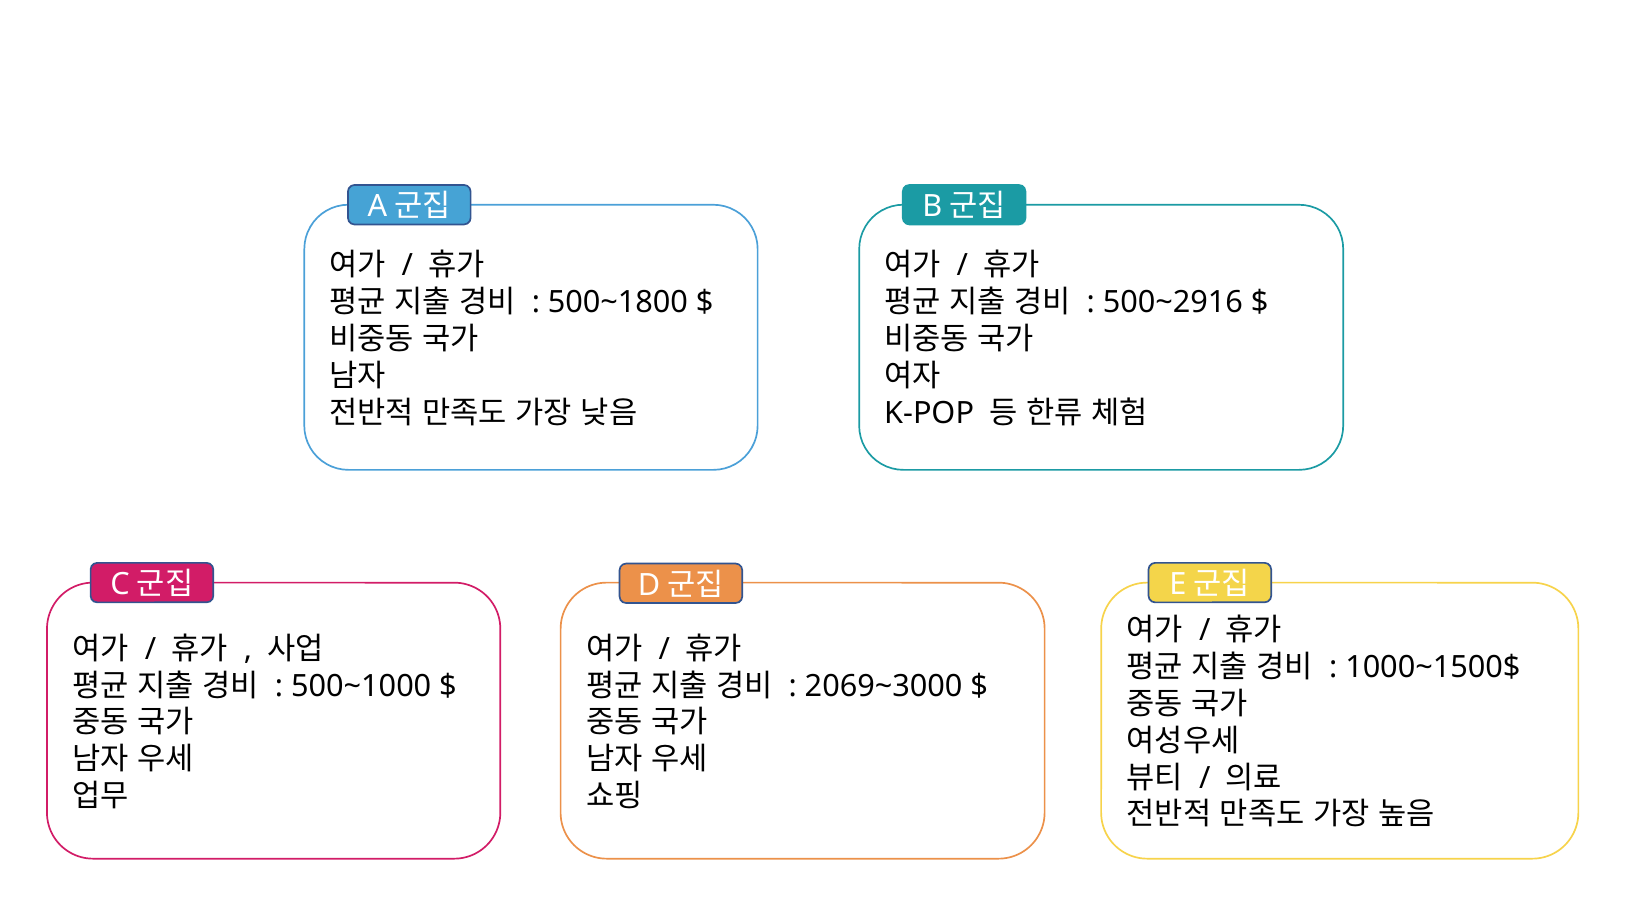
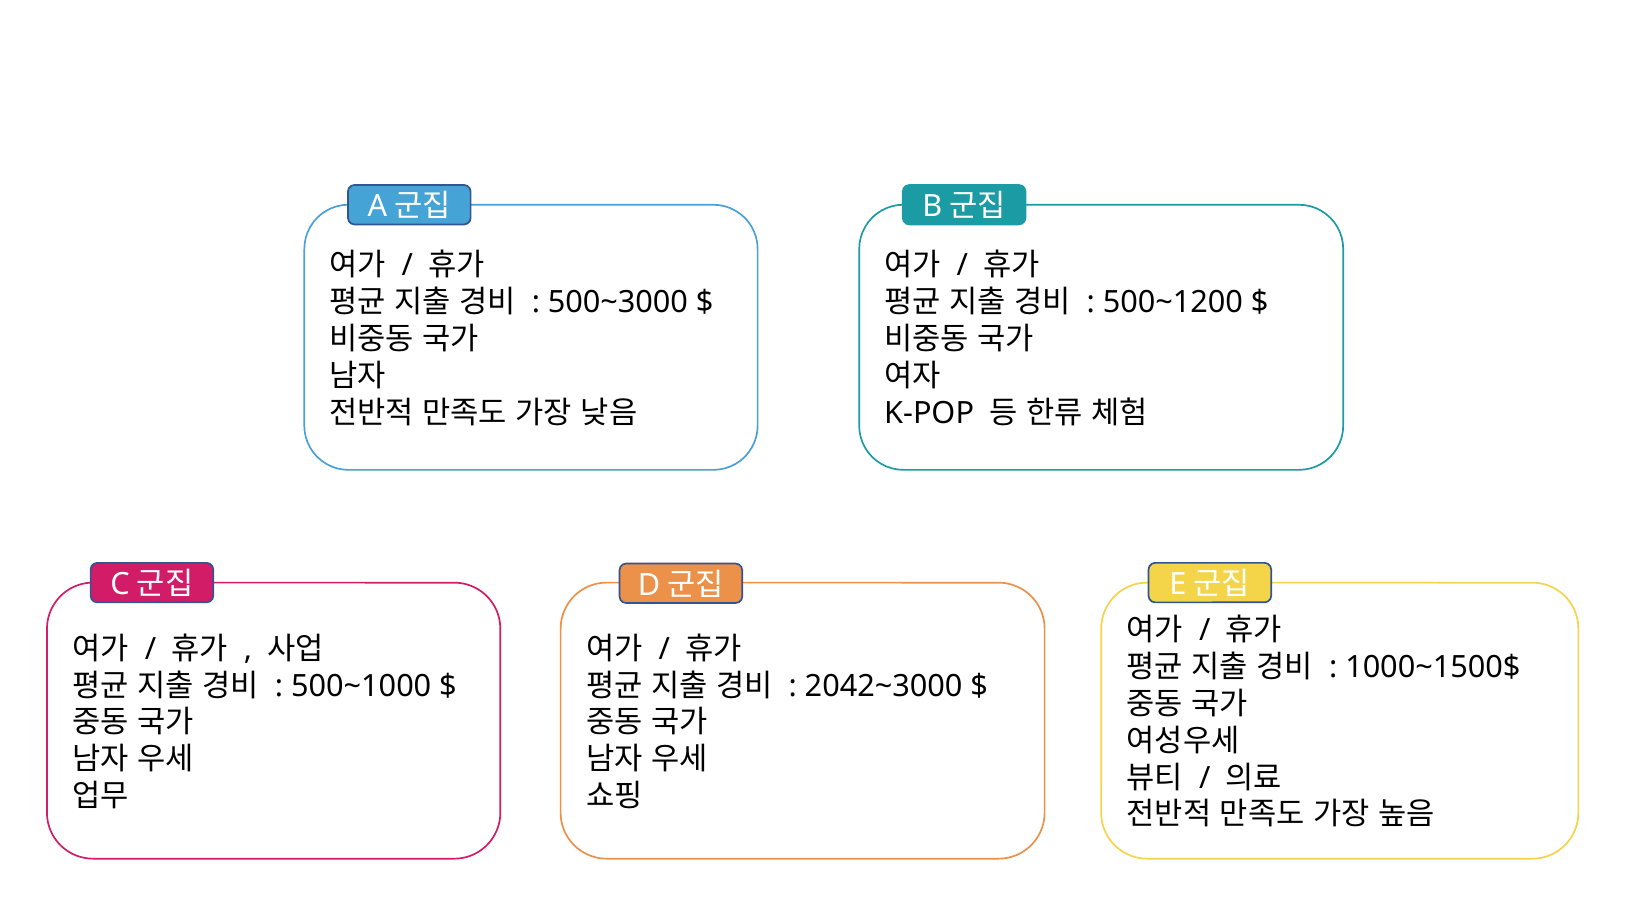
500~1800: 500~1800 -> 500~3000
500~2916: 500~2916 -> 500~1200
2069~3000: 2069~3000 -> 2042~3000
